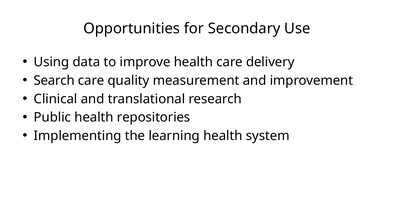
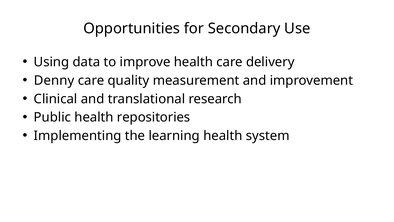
Search: Search -> Denny
